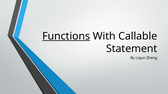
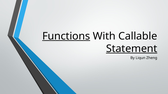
Statement underline: none -> present
